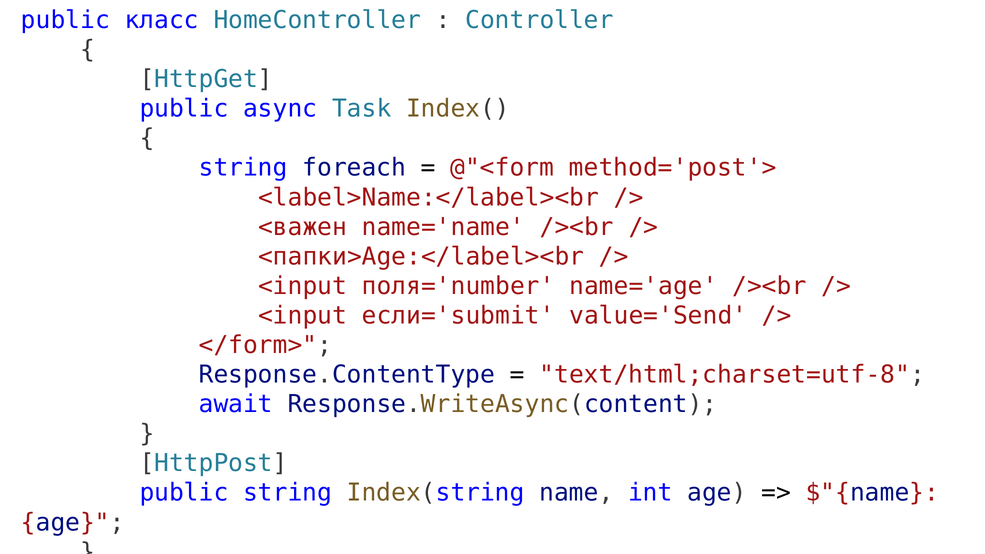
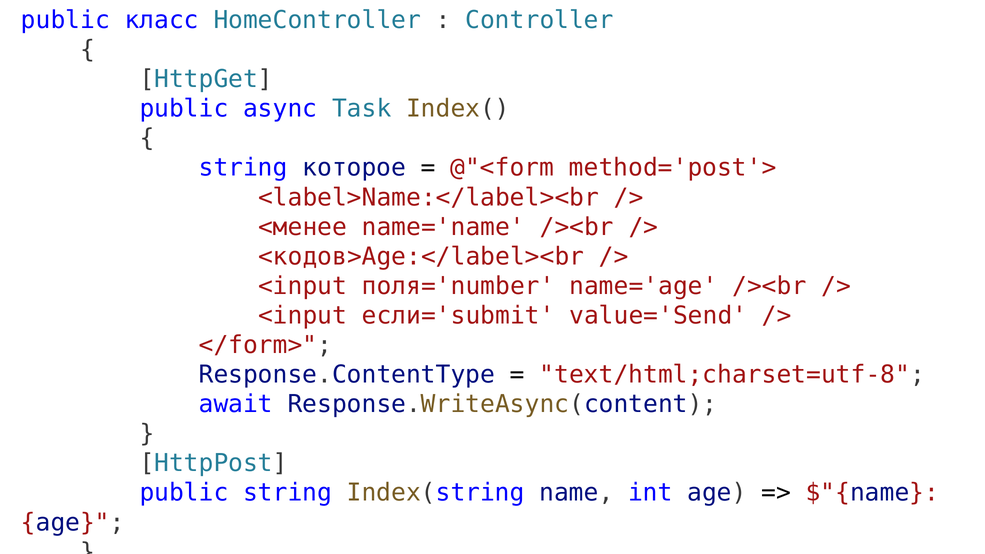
foreach: foreach -> которое
<важен: <важен -> <менее
<папки>Age:</label><br: <папки>Age:</label><br -> <кодов>Age:</label><br
